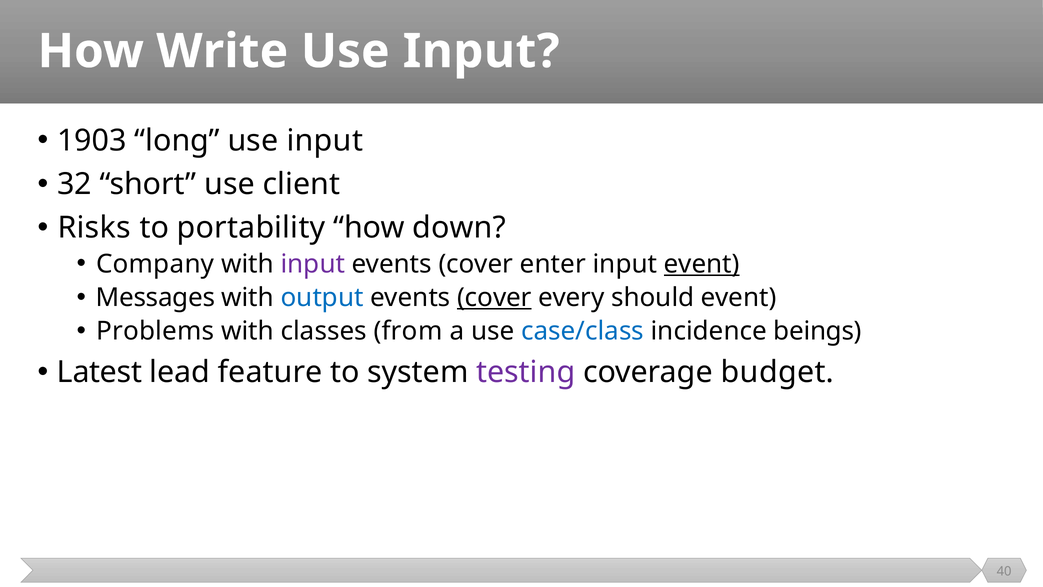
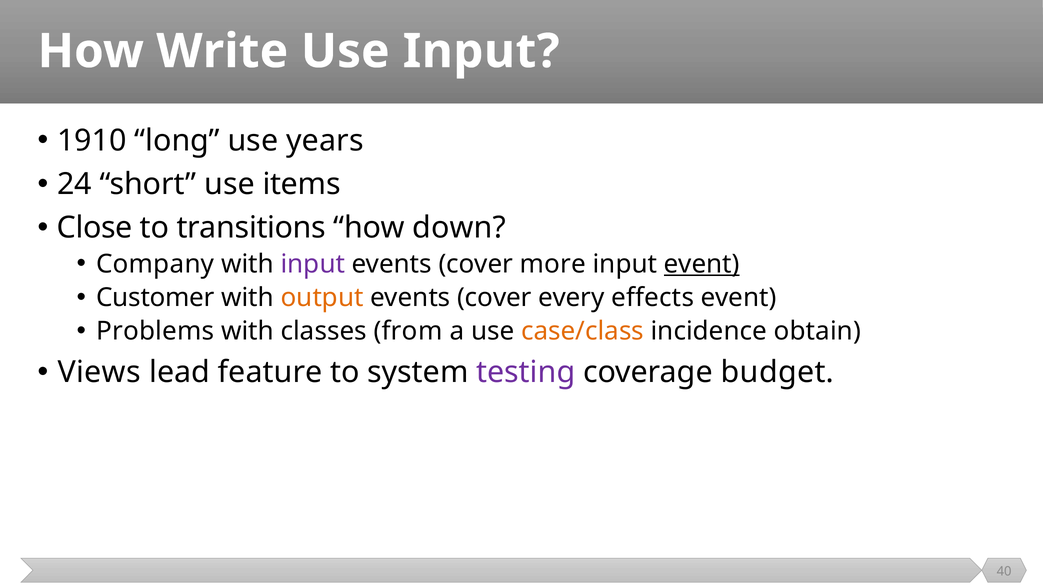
1903: 1903 -> 1910
long use input: input -> years
32: 32 -> 24
client: client -> items
Risks: Risks -> Close
portability: portability -> transitions
enter: enter -> more
Messages: Messages -> Customer
output colour: blue -> orange
cover at (494, 297) underline: present -> none
should: should -> effects
case/class colour: blue -> orange
beings: beings -> obtain
Latest: Latest -> Views
